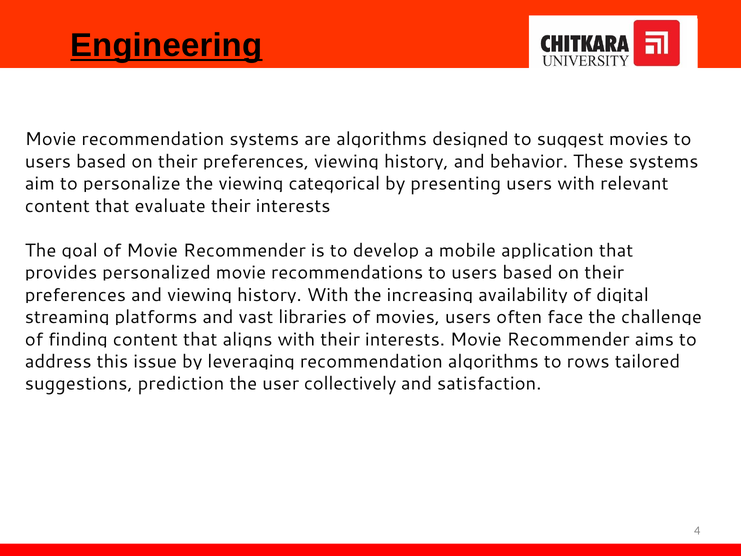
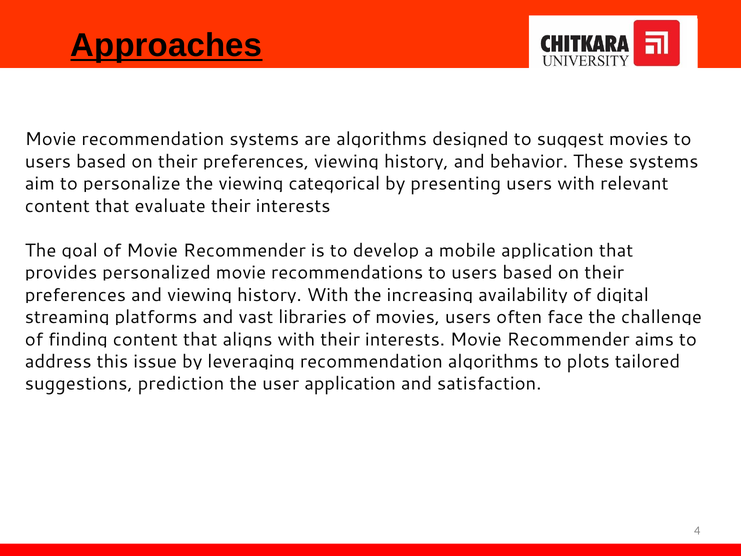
Engineering: Engineering -> Approaches
rows: rows -> plots
user collectively: collectively -> application
